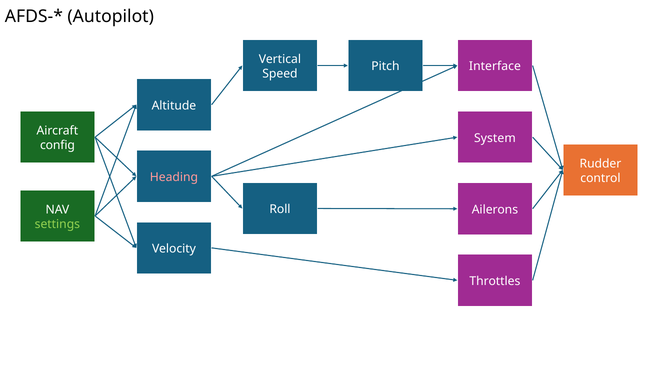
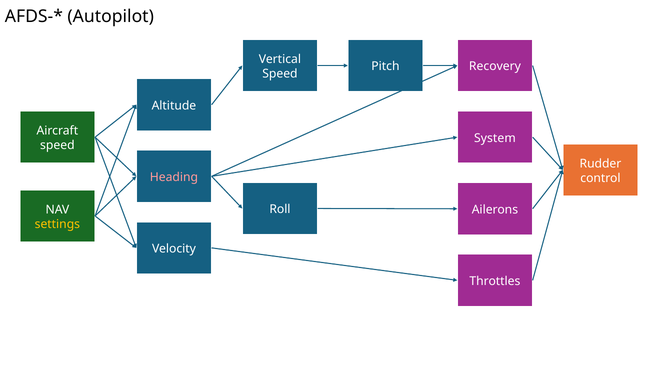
Interface: Interface -> Recovery
config at (57, 145): config -> speed
settings colour: light green -> yellow
